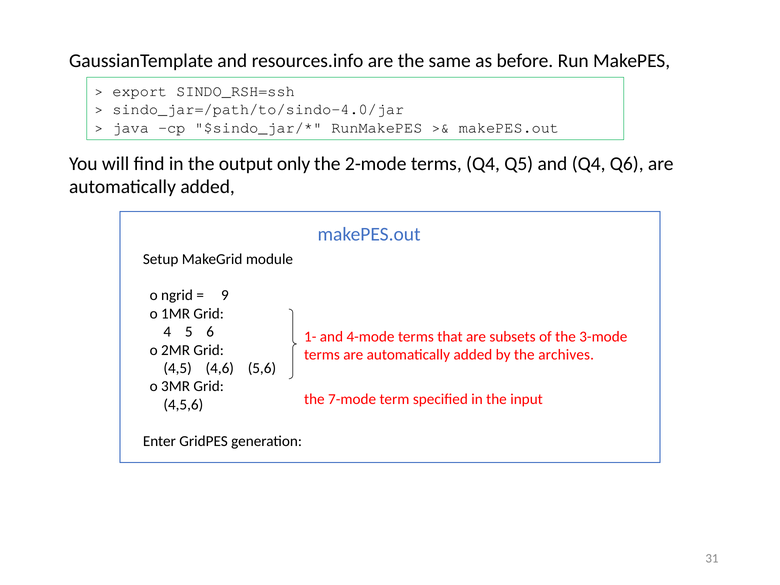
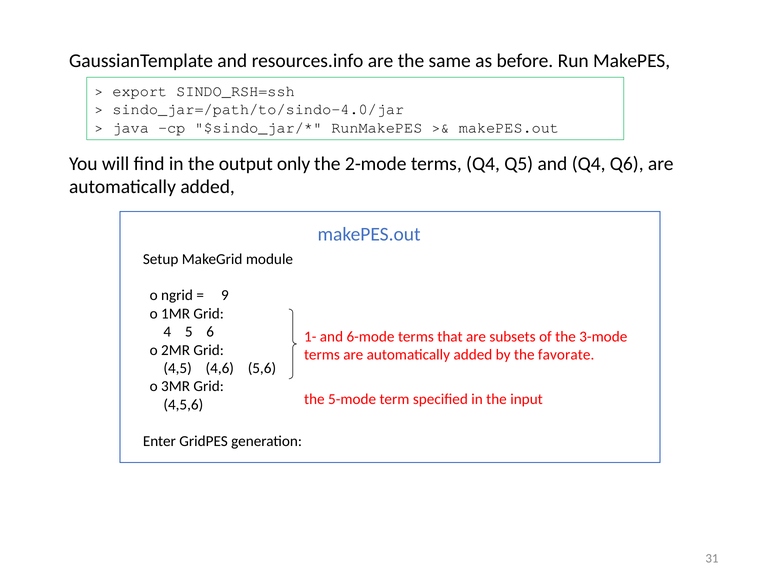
4-mode: 4-mode -> 6-mode
archives: archives -> favorate
7-mode: 7-mode -> 5-mode
